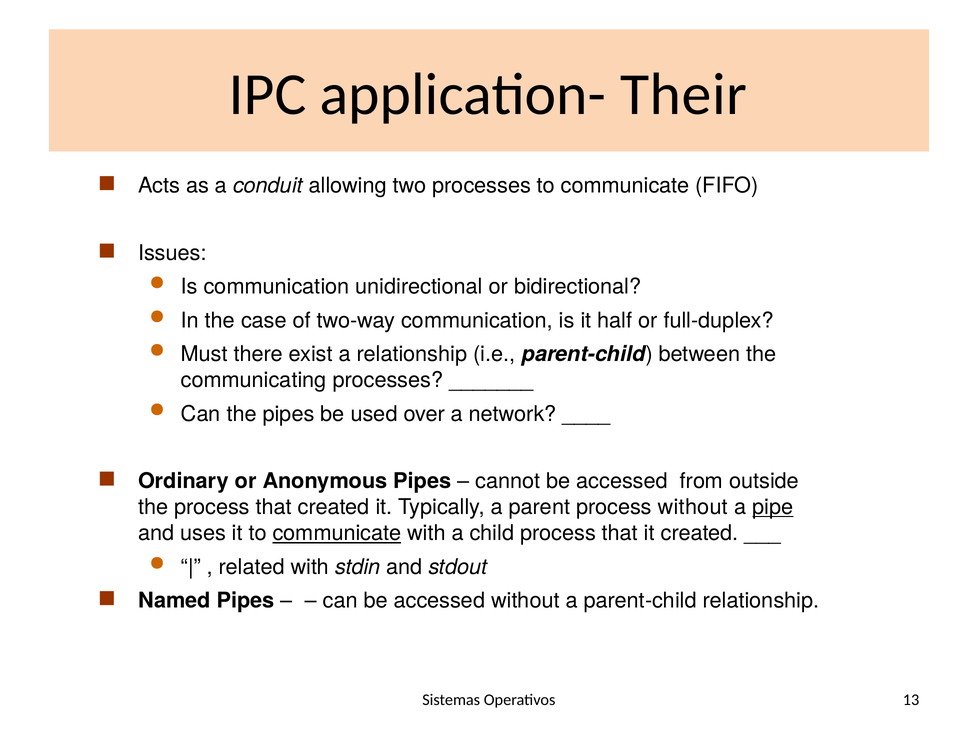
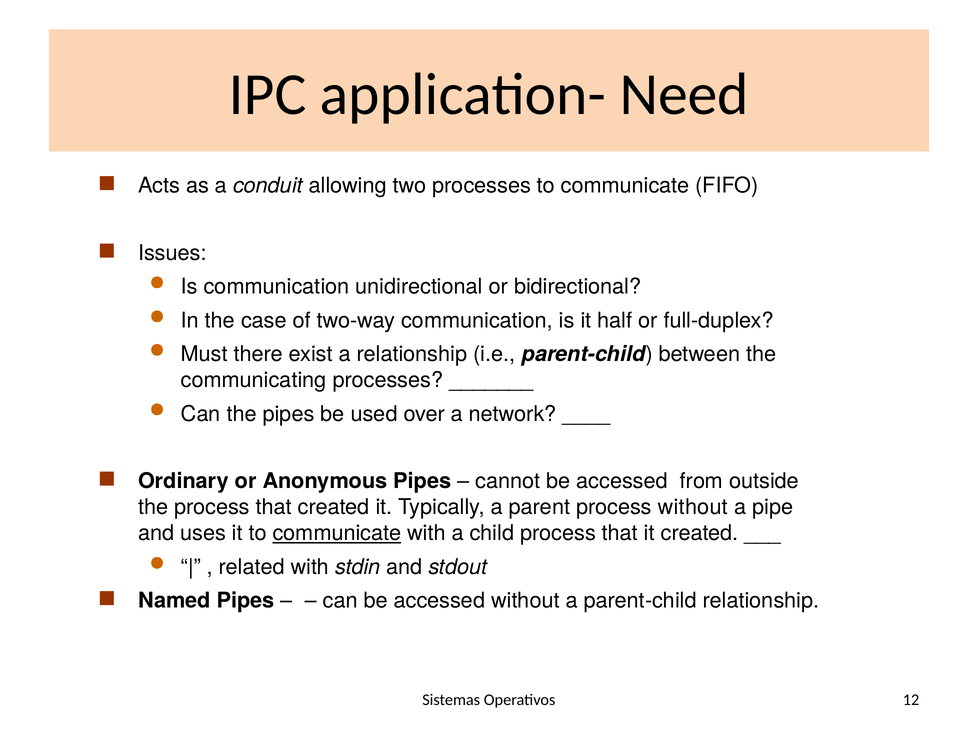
Their: Their -> Need
pipe underline: present -> none
13: 13 -> 12
